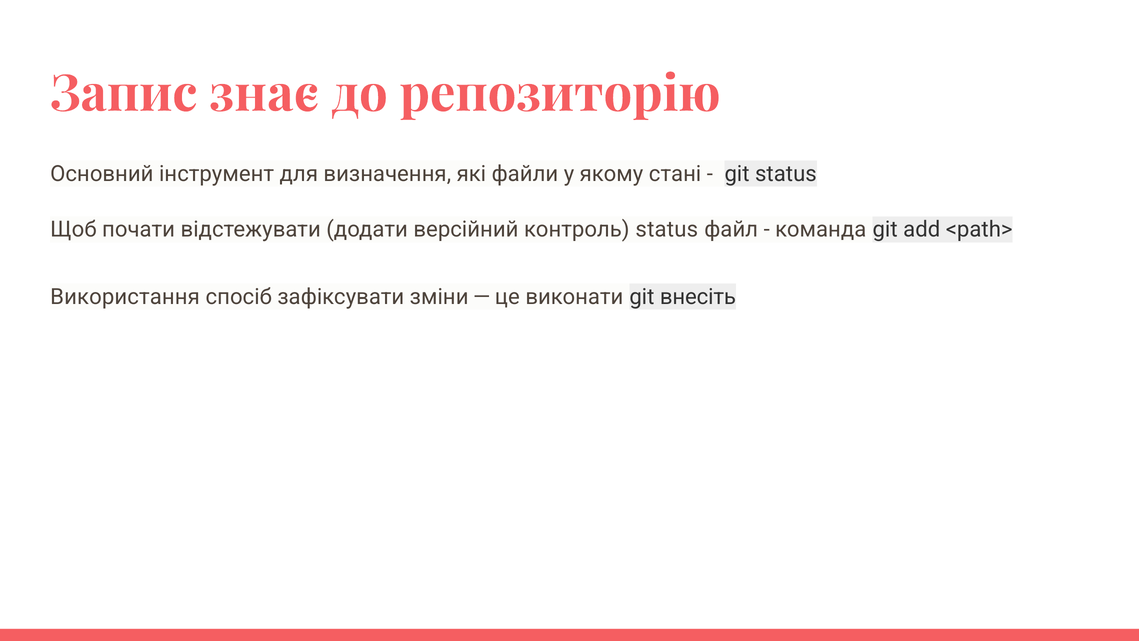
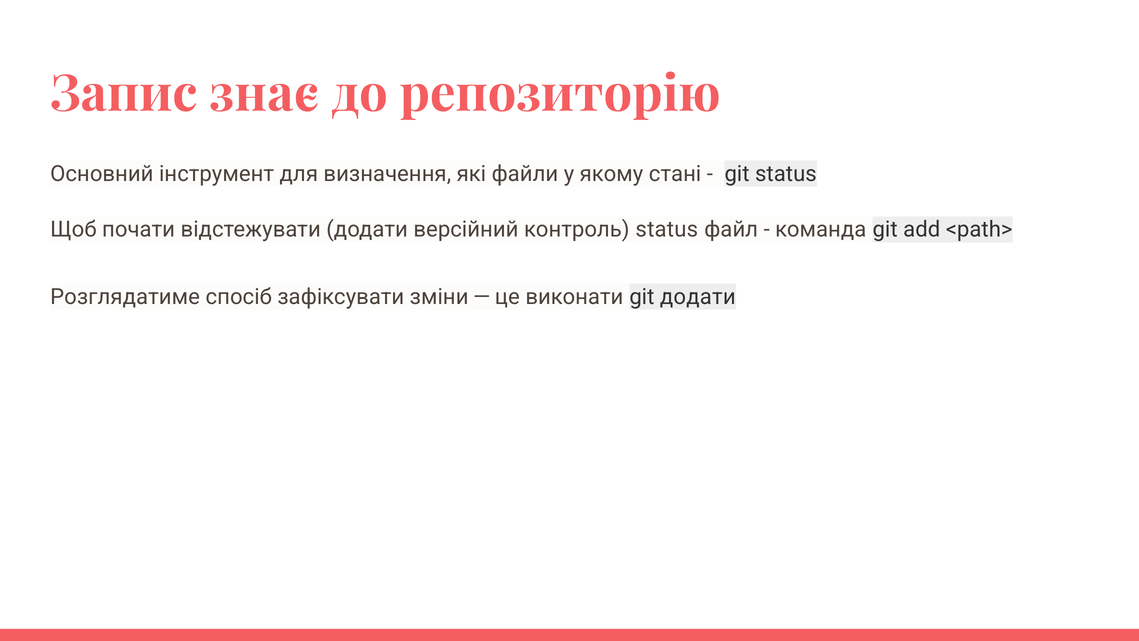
Використання: Використання -> Розглядатиме
git внесіть: внесіть -> додати
